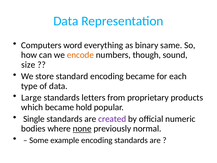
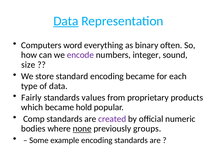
Data at (66, 21) underline: none -> present
same: same -> often
encode colour: orange -> purple
though: though -> integer
Large: Large -> Fairly
letters: letters -> values
Single: Single -> Comp
normal: normal -> groups
